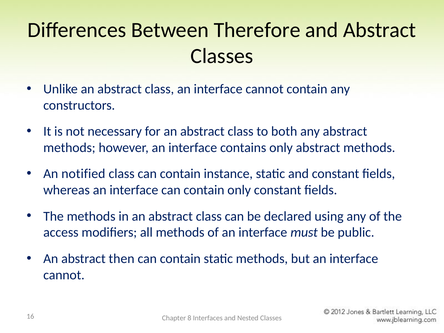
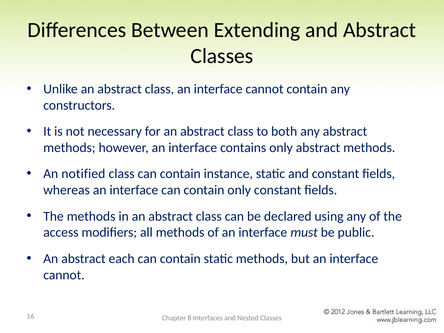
Therefore: Therefore -> Extending
then: then -> each
